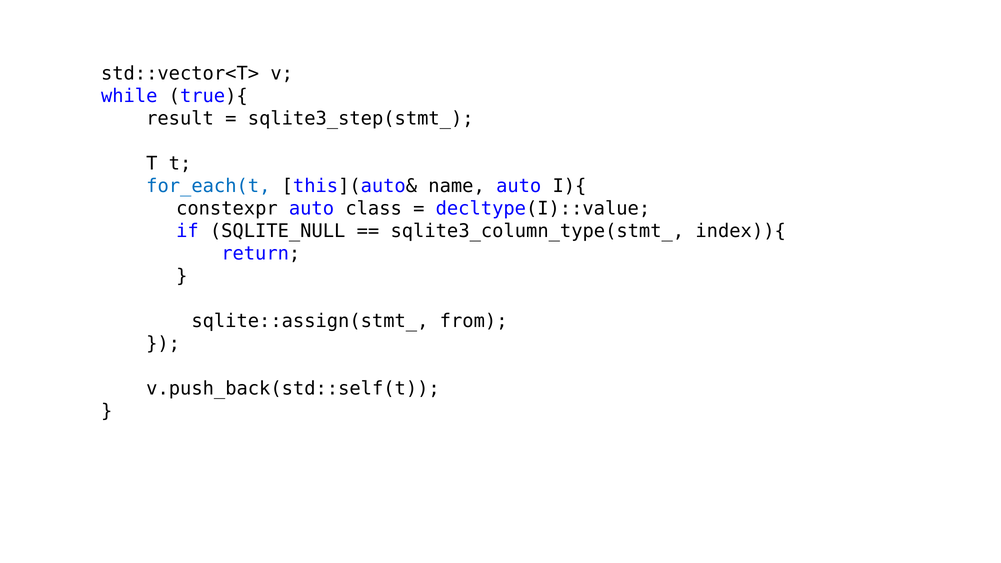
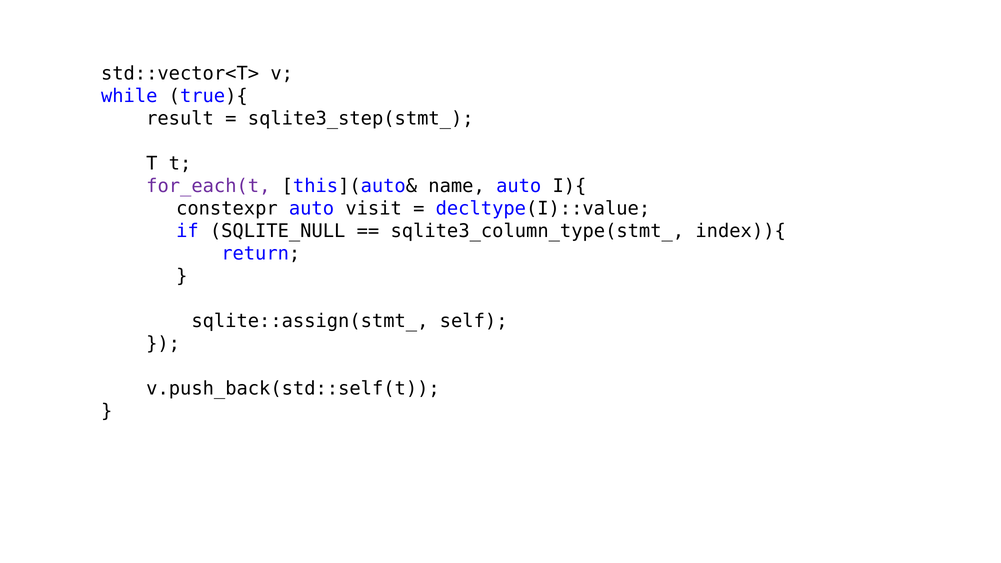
for_each(t colour: blue -> purple
class: class -> visit
from: from -> self
